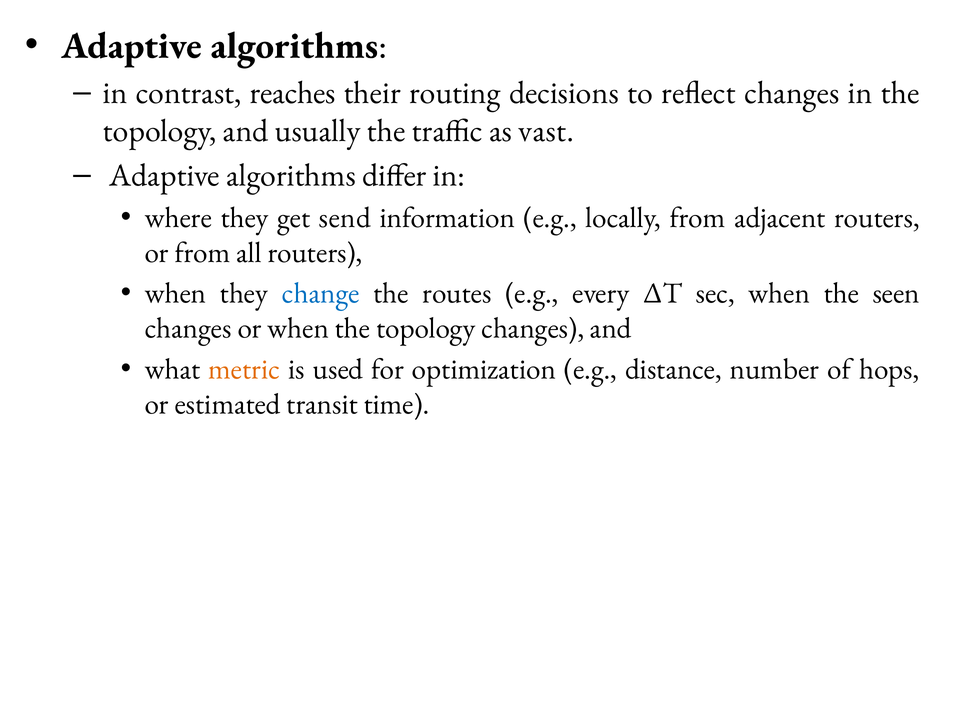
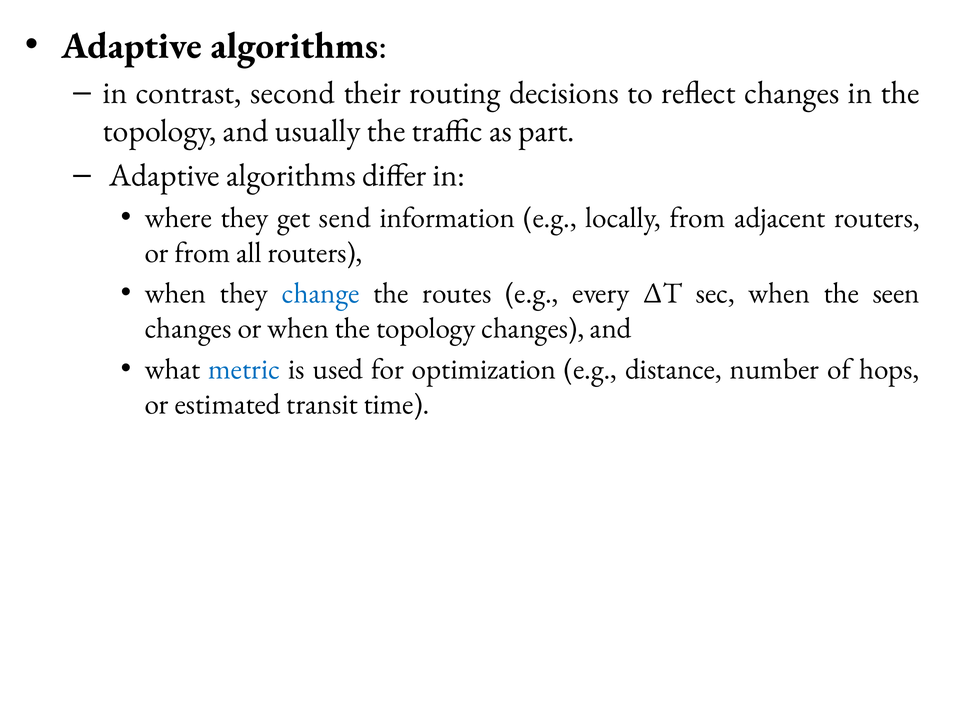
reaches: reaches -> second
vast: vast -> part
metric colour: orange -> blue
